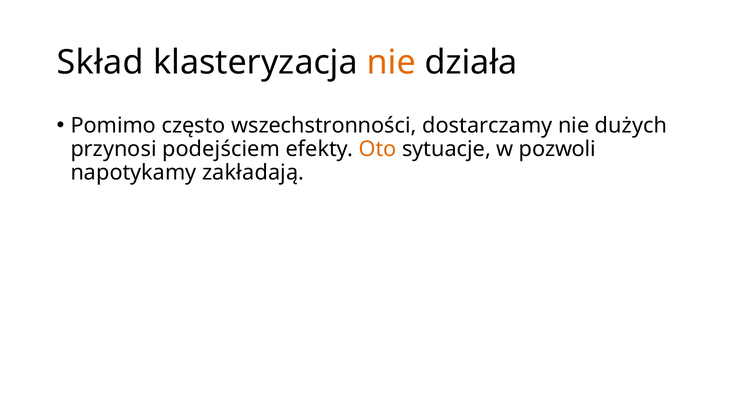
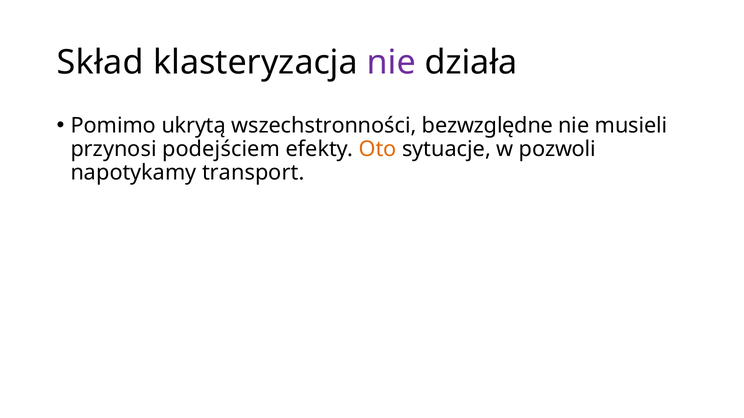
nie at (391, 62) colour: orange -> purple
często: często -> ukrytą
dostarczamy: dostarczamy -> bezwzględne
dużych: dużych -> musieli
zakładają: zakładają -> transport
